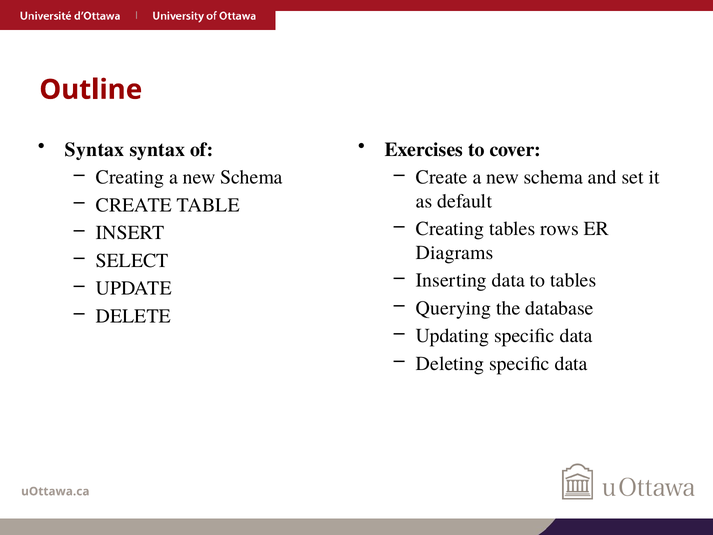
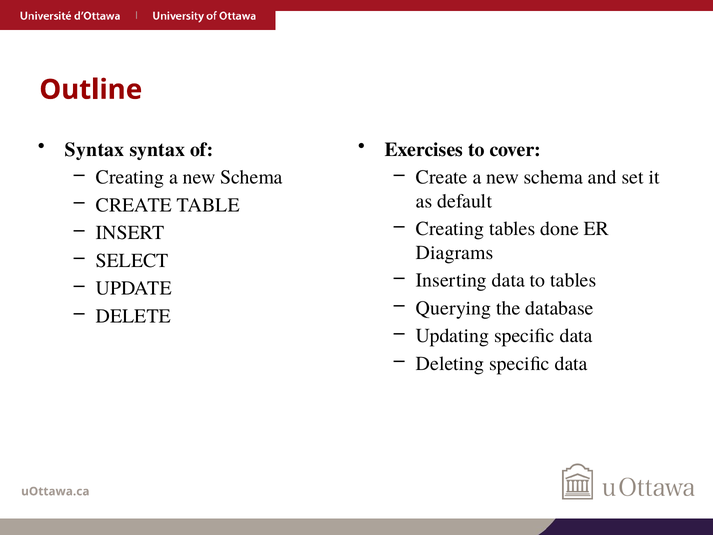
rows: rows -> done
